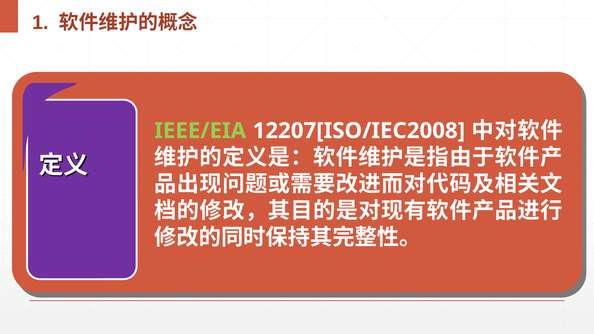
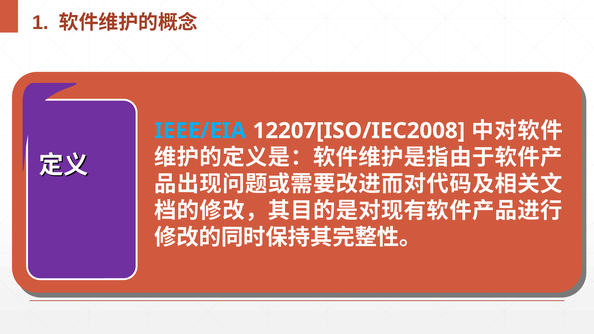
IEEE/EIA colour: light green -> light blue
